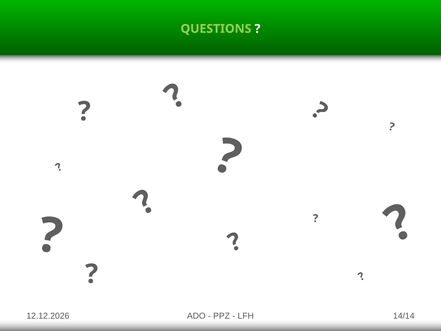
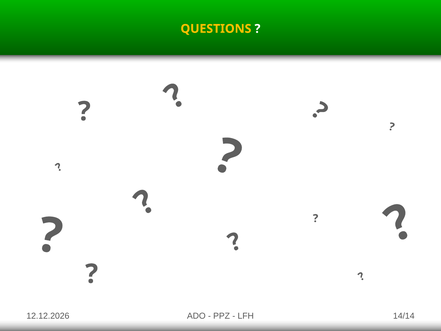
QUESTIONS colour: light green -> yellow
